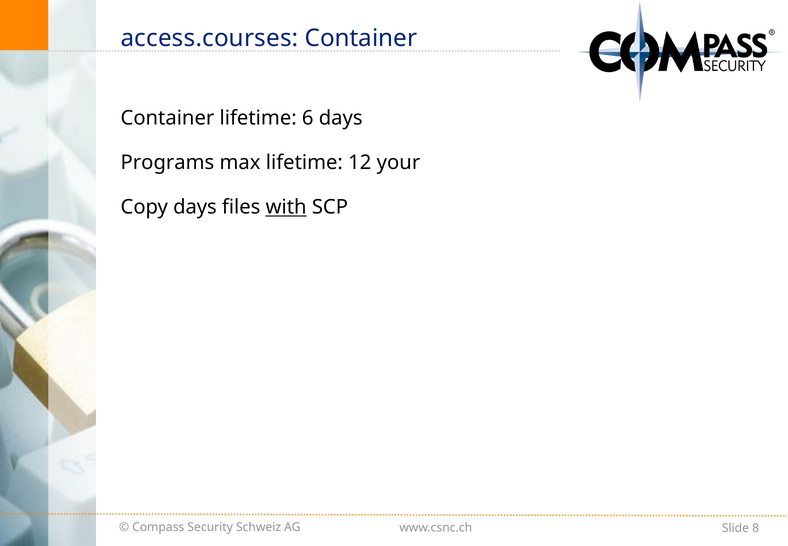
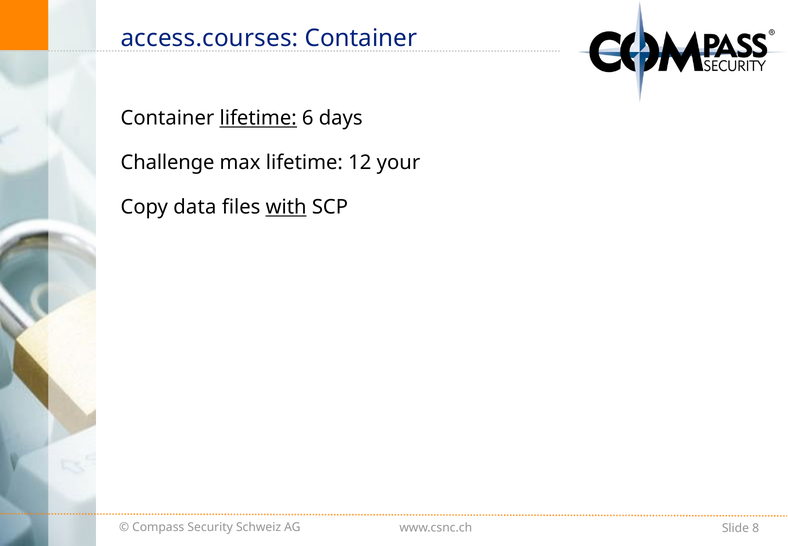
lifetime at (258, 118) underline: none -> present
Programs: Programs -> Challenge
Copy days: days -> data
